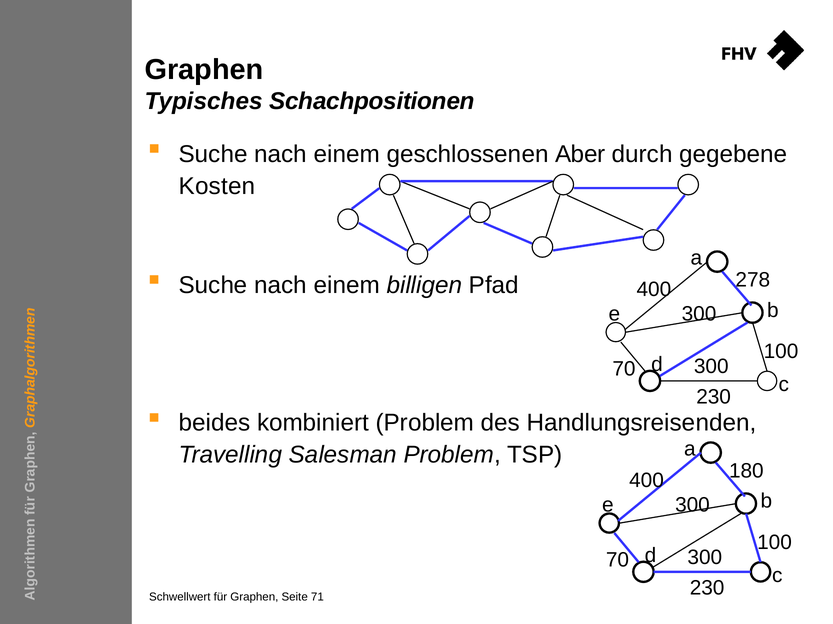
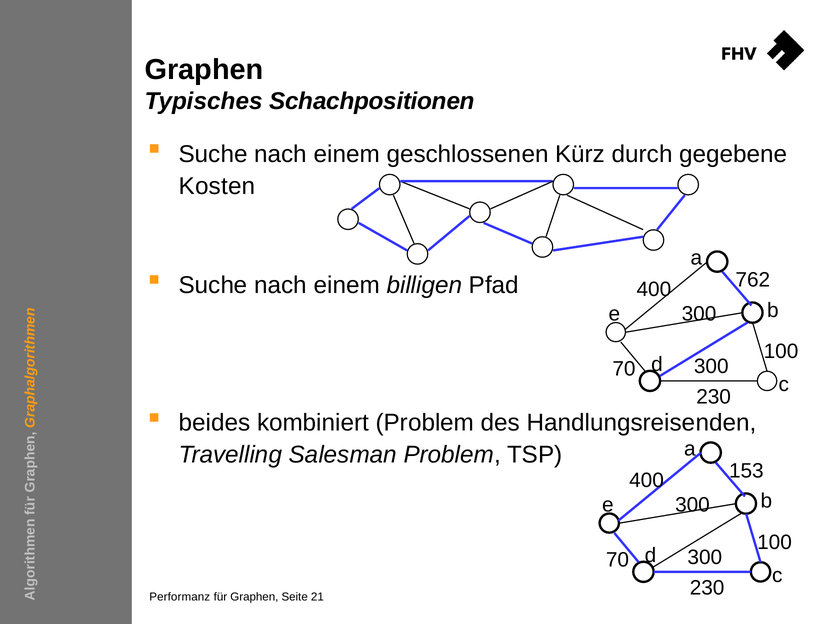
Aber: Aber -> Kürz
278: 278 -> 762
180: 180 -> 153
Schwellwert: Schwellwert -> Performanz
71: 71 -> 21
